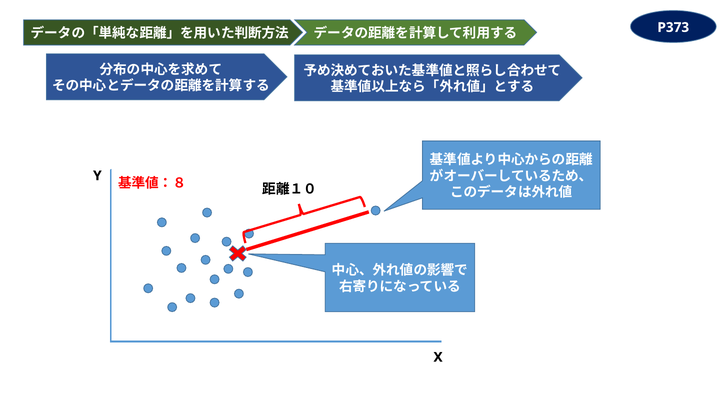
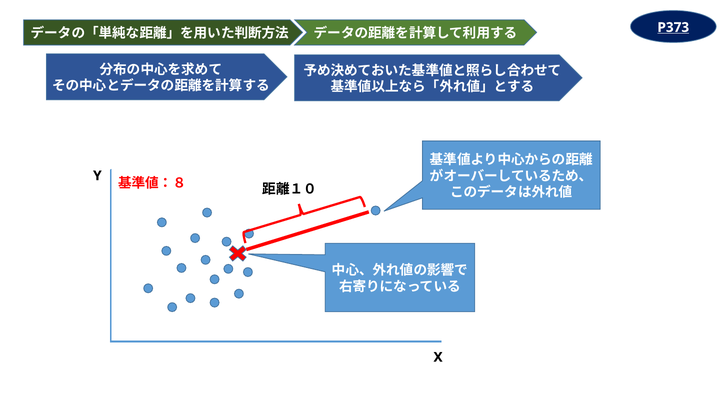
P373 underline: none -> present
